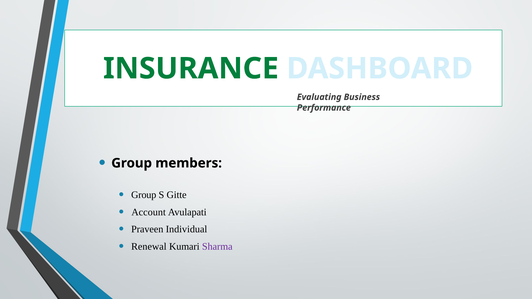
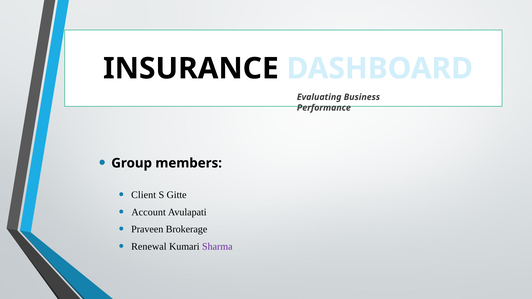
INSURANCE colour: green -> black
Group at (144, 195): Group -> Client
Individual: Individual -> Brokerage
